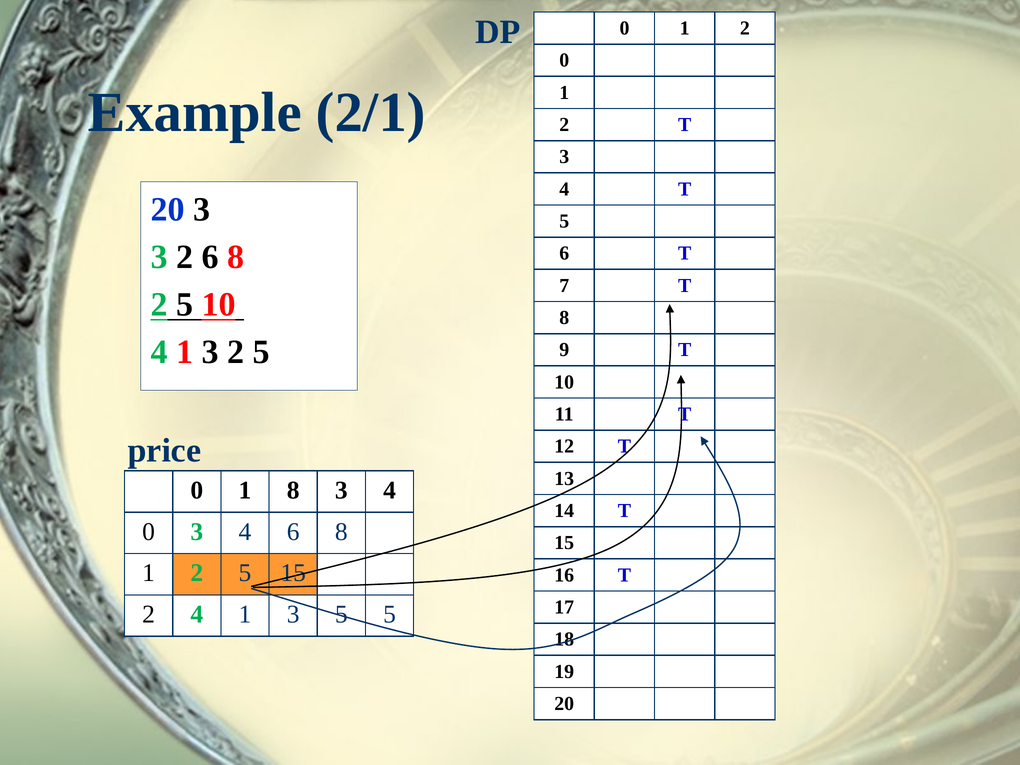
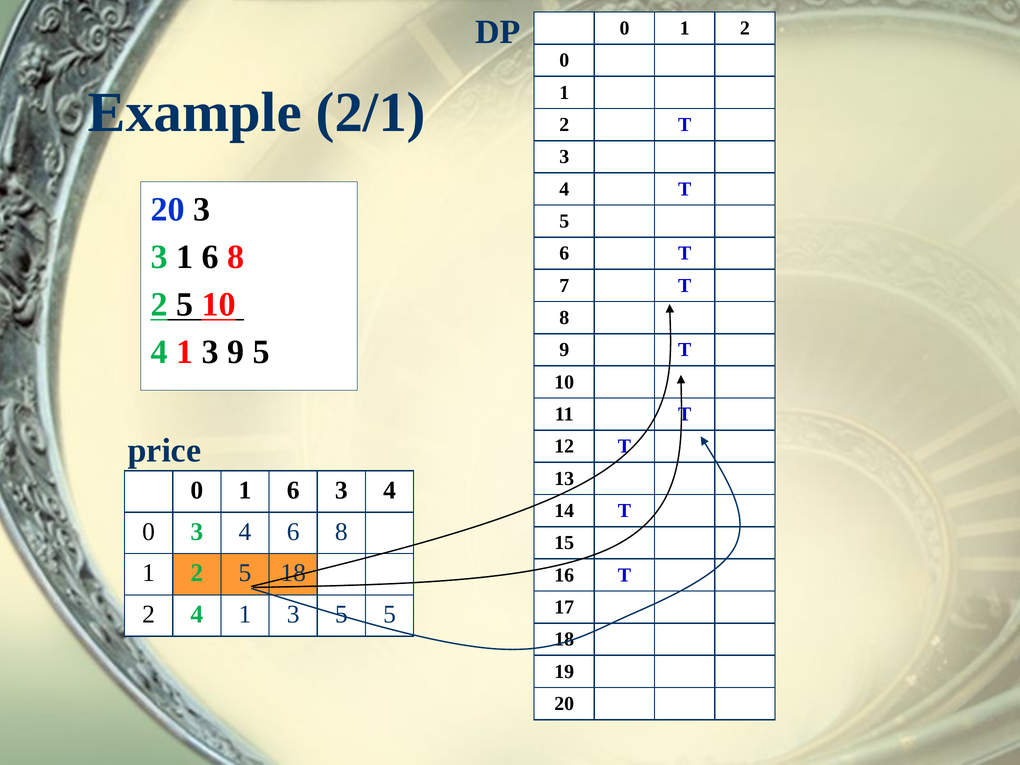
2 at (185, 257): 2 -> 1
1 3 2: 2 -> 9
0 1 8: 8 -> 6
5 15: 15 -> 18
